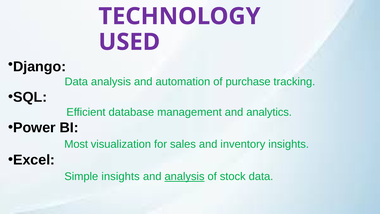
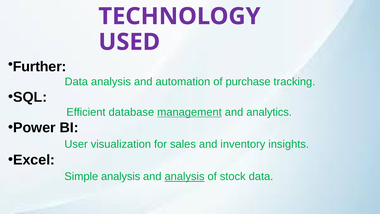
Django: Django -> Further
management underline: none -> present
Most: Most -> User
Simple insights: insights -> analysis
